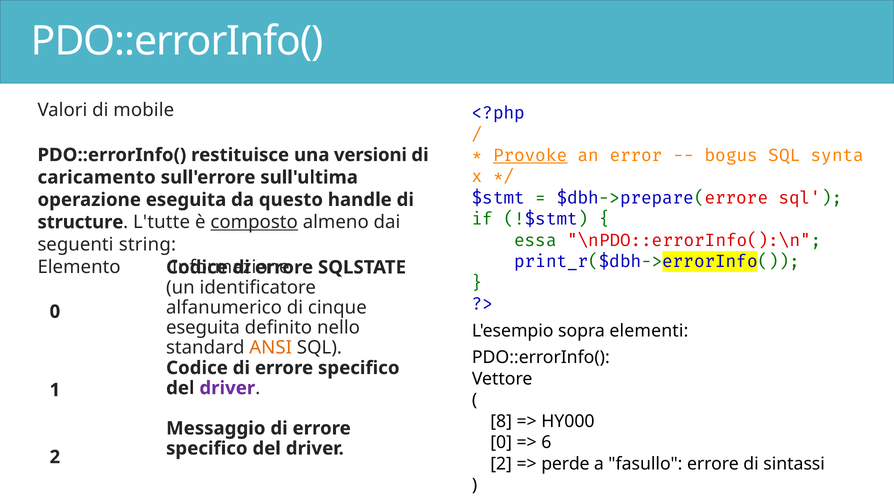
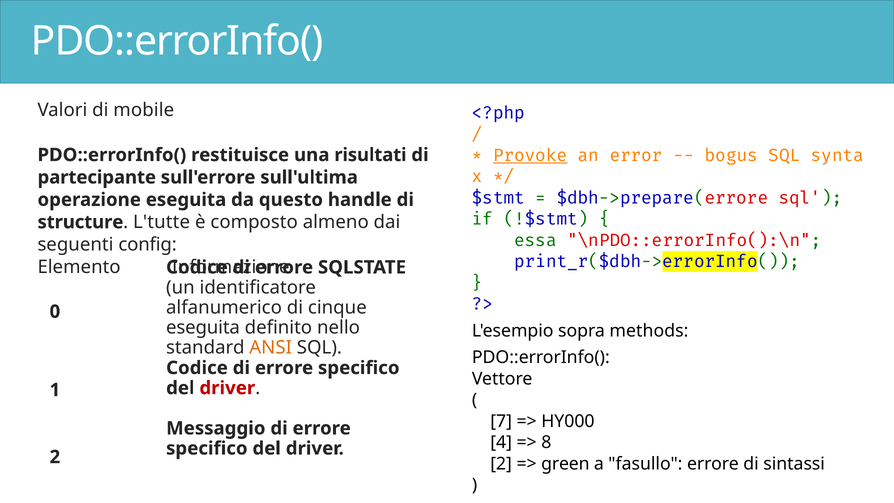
versioni: versioni -> risultati
caricamento: caricamento -> partecipante
composto underline: present -> none
string: string -> config
elementi: elementi -> methods
driver at (227, 388) colour: purple -> red
8: 8 -> 7
0 at (501, 442): 0 -> 4
6: 6 -> 8
perde: perde -> green
